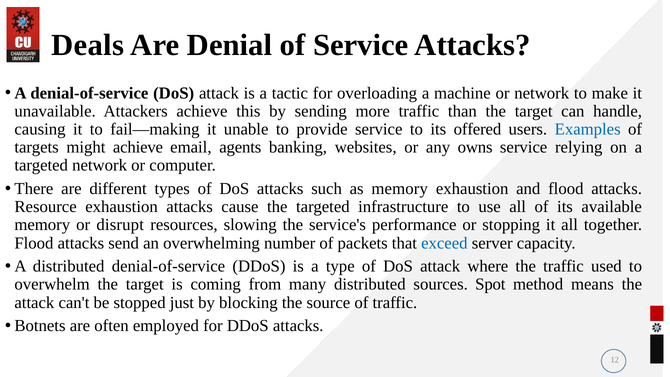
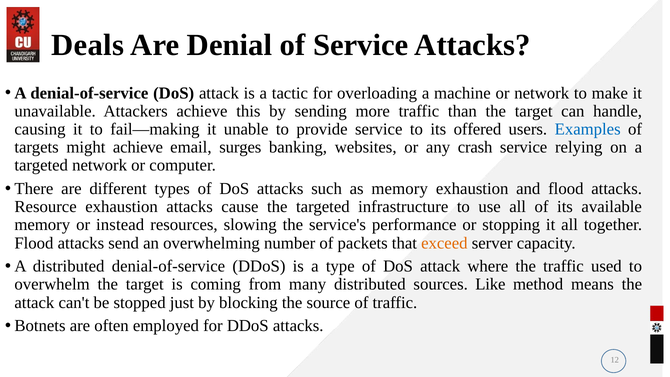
agents: agents -> surges
owns: owns -> crash
disrupt: disrupt -> instead
exceed colour: blue -> orange
Spot: Spot -> Like
